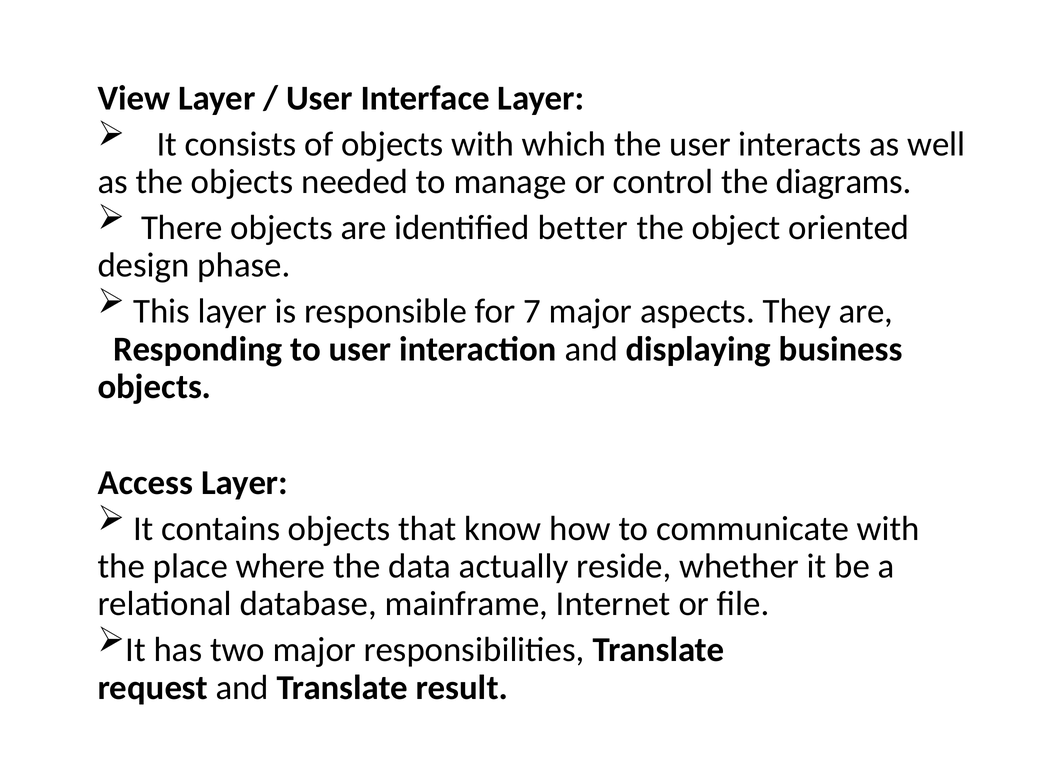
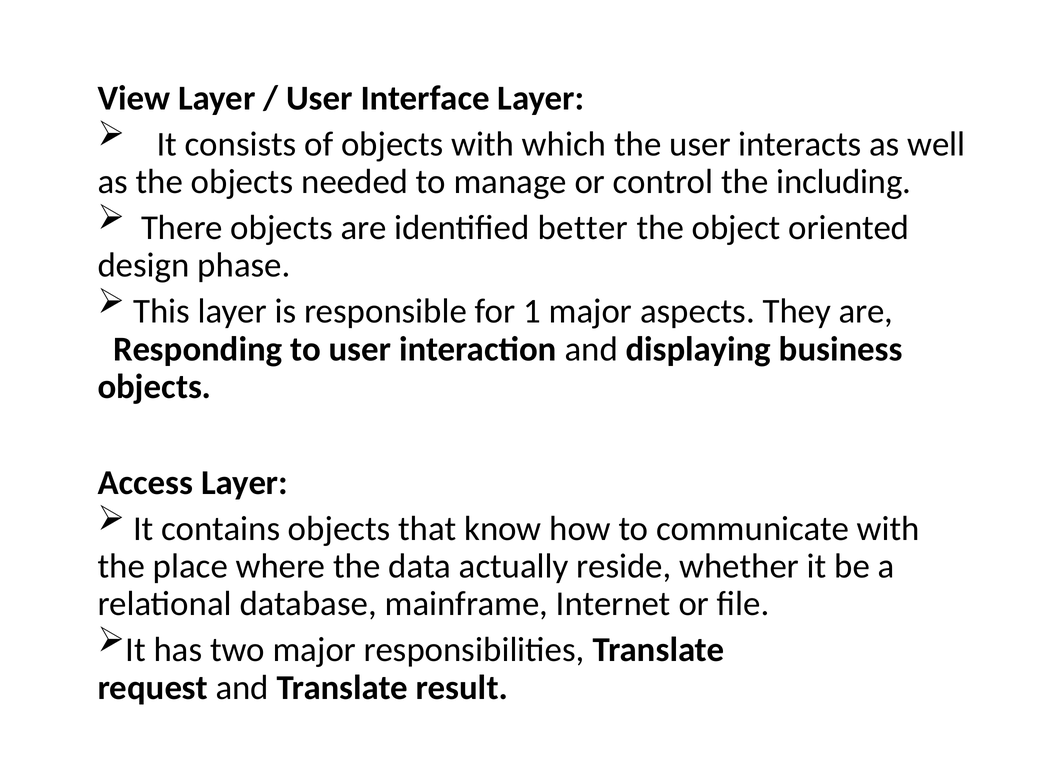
diagrams: diagrams -> including
7: 7 -> 1
